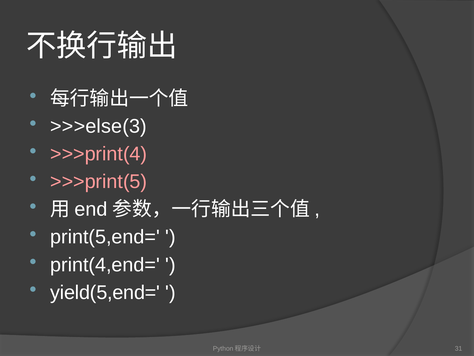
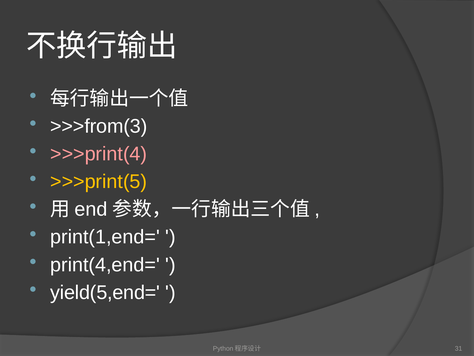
>>>else(3: >>>else(3 -> >>>from(3
>>>print(5 colour: pink -> yellow
print(5,end=: print(5,end= -> print(1,end=
